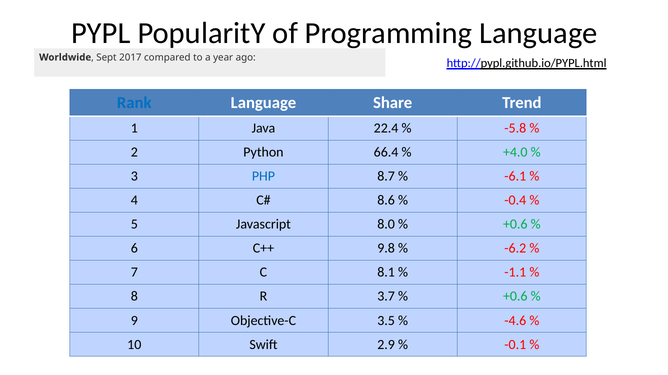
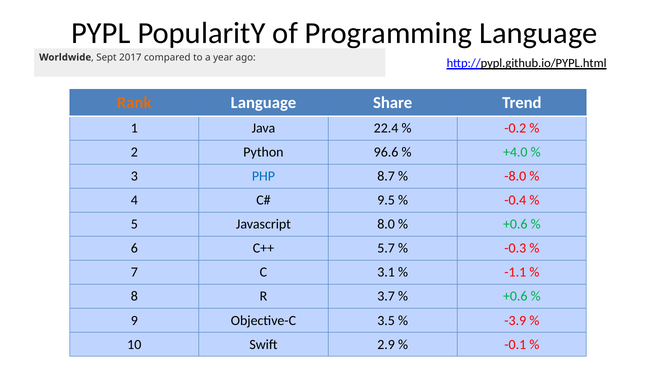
Rank colour: blue -> orange
-5.8: -5.8 -> -0.2
66.4: 66.4 -> 96.6
-6.1: -6.1 -> -8.0
8.6: 8.6 -> 9.5
9.8: 9.8 -> 5.7
-6.2: -6.2 -> -0.3
8.1: 8.1 -> 3.1
-4.6: -4.6 -> -3.9
